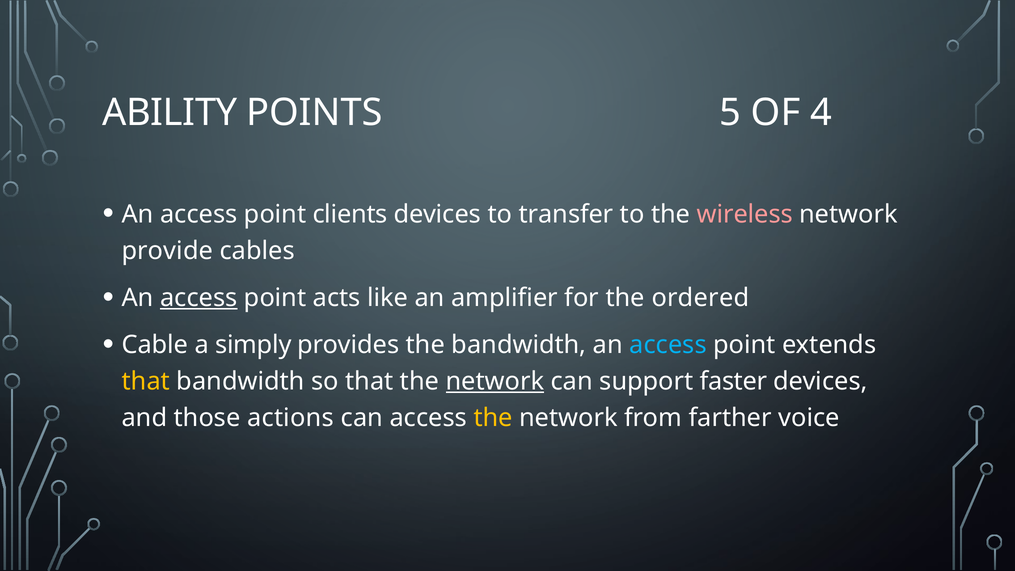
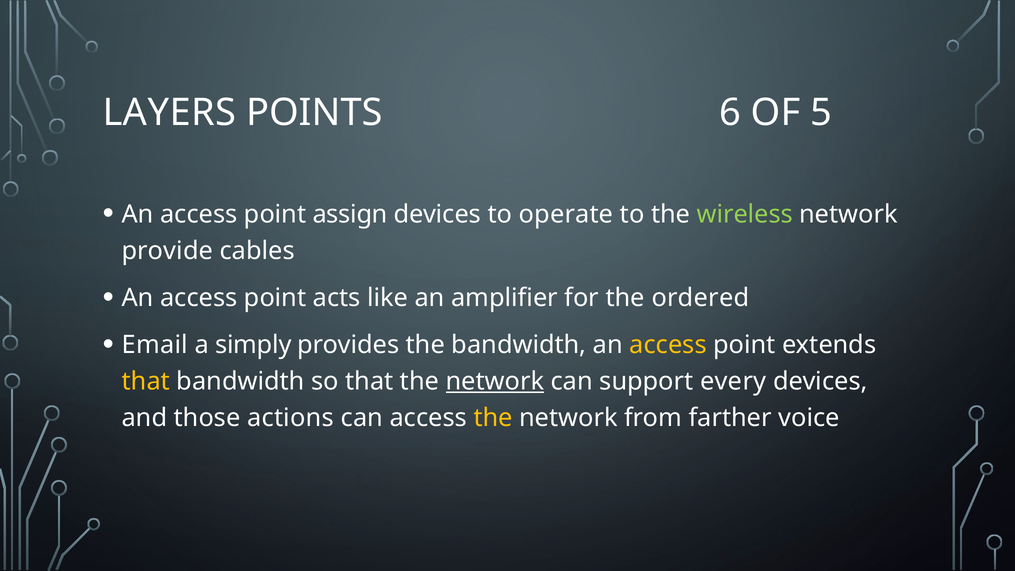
ABILITY: ABILITY -> LAYERS
5: 5 -> 6
4: 4 -> 5
clients: clients -> assign
transfer: transfer -> operate
wireless colour: pink -> light green
access at (199, 298) underline: present -> none
Cable: Cable -> Email
access at (668, 345) colour: light blue -> yellow
faster: faster -> every
